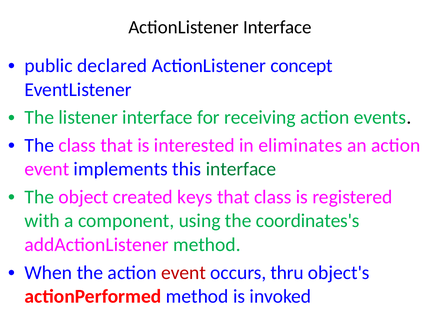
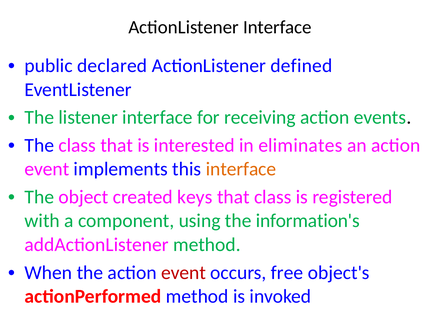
concept: concept -> defined
interface at (241, 169) colour: green -> orange
coordinates's: coordinates's -> information's
thru: thru -> free
